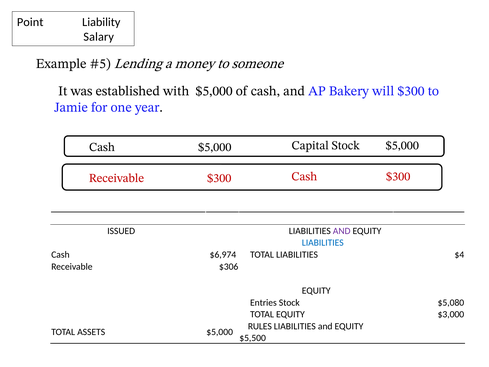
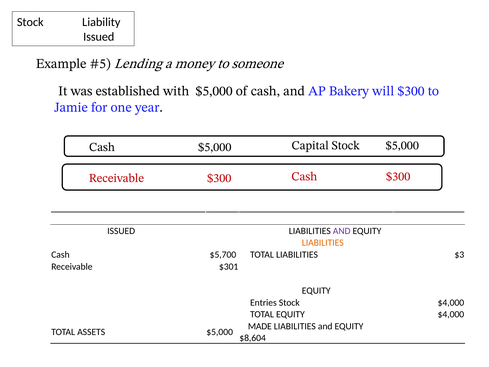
Point at (30, 22): Point -> Stock
Salary at (99, 37): Salary -> Issued
LIABILITIES at (323, 243) colour: blue -> orange
$6,974: $6,974 -> $5,700
$4: $4 -> $3
$306: $306 -> $301
Stock $5,080: $5,080 -> $4,000
EQUITY $3,000: $3,000 -> $4,000
RULES: RULES -> MADE
$5,500: $5,500 -> $8,604
